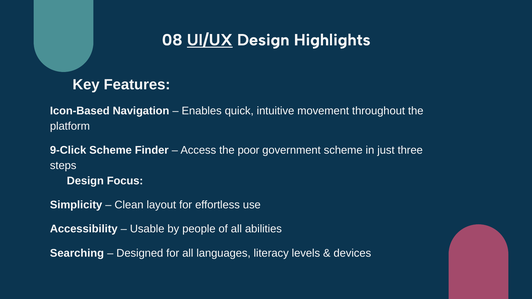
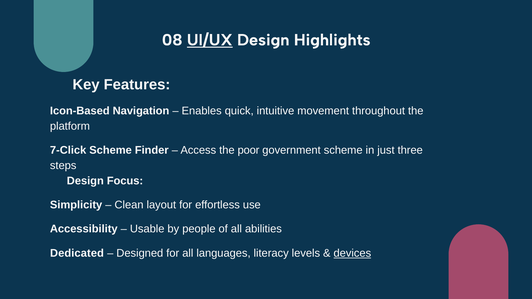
9-Click: 9-Click -> 7-Click
Searching: Searching -> Dedicated
devices underline: none -> present
